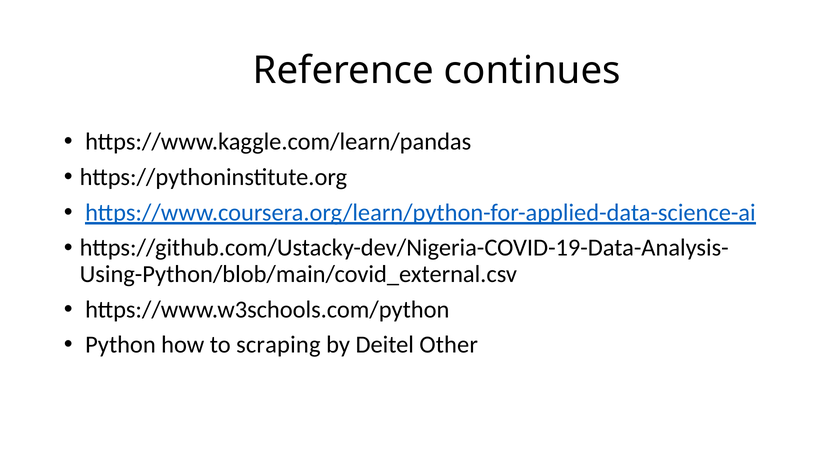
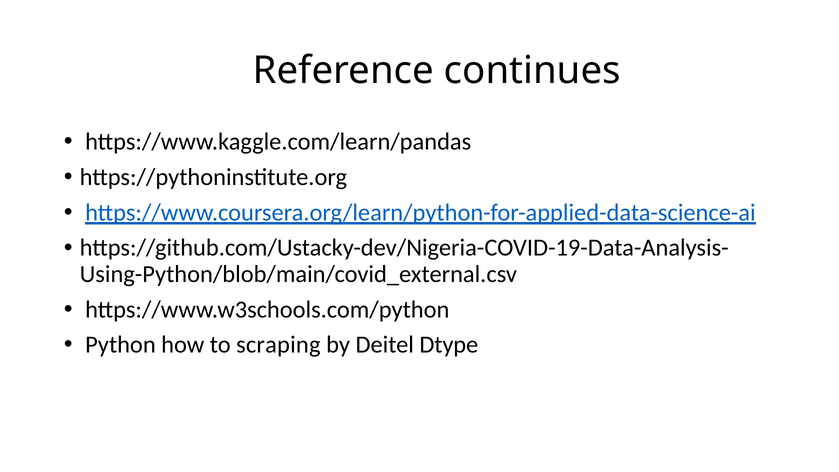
Other: Other -> Dtype
